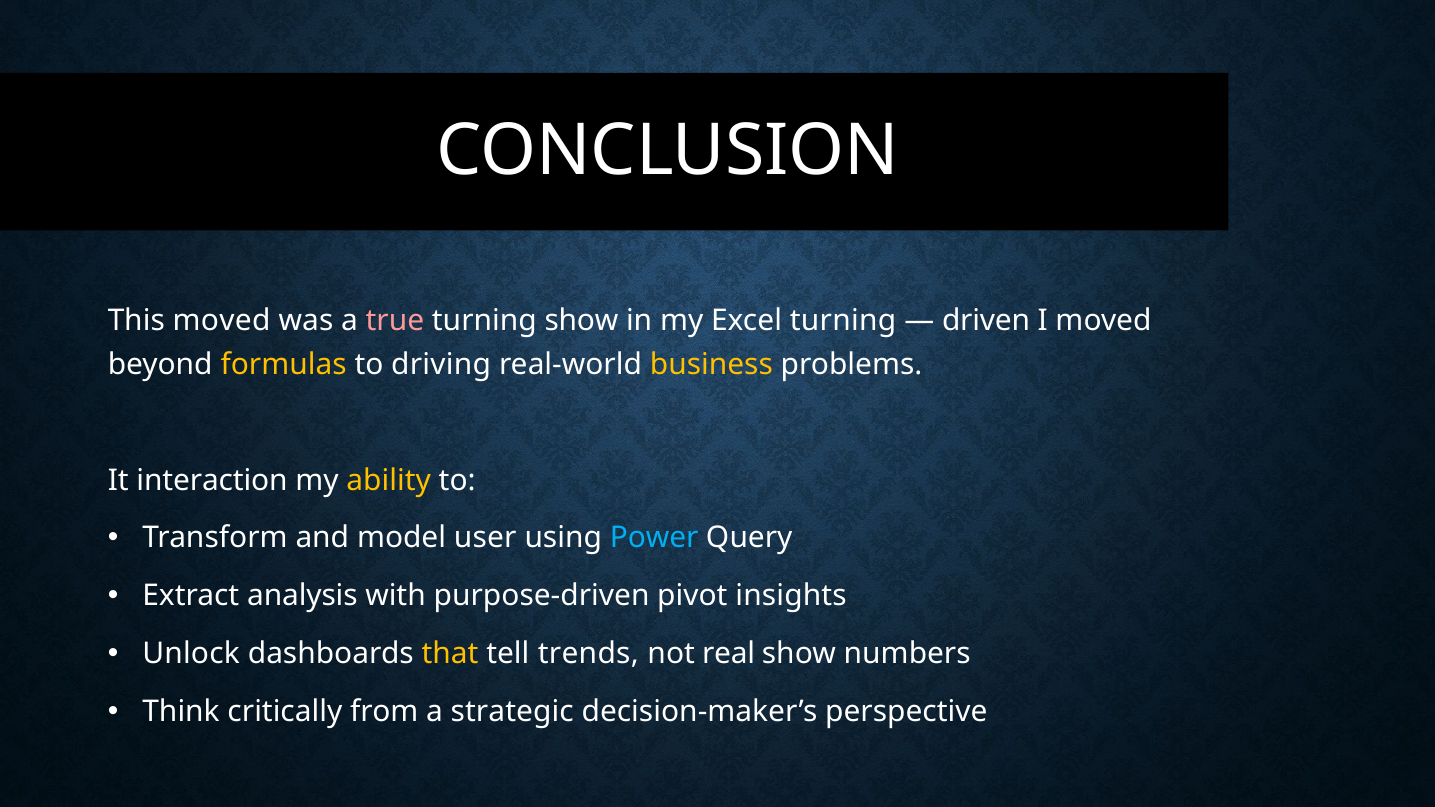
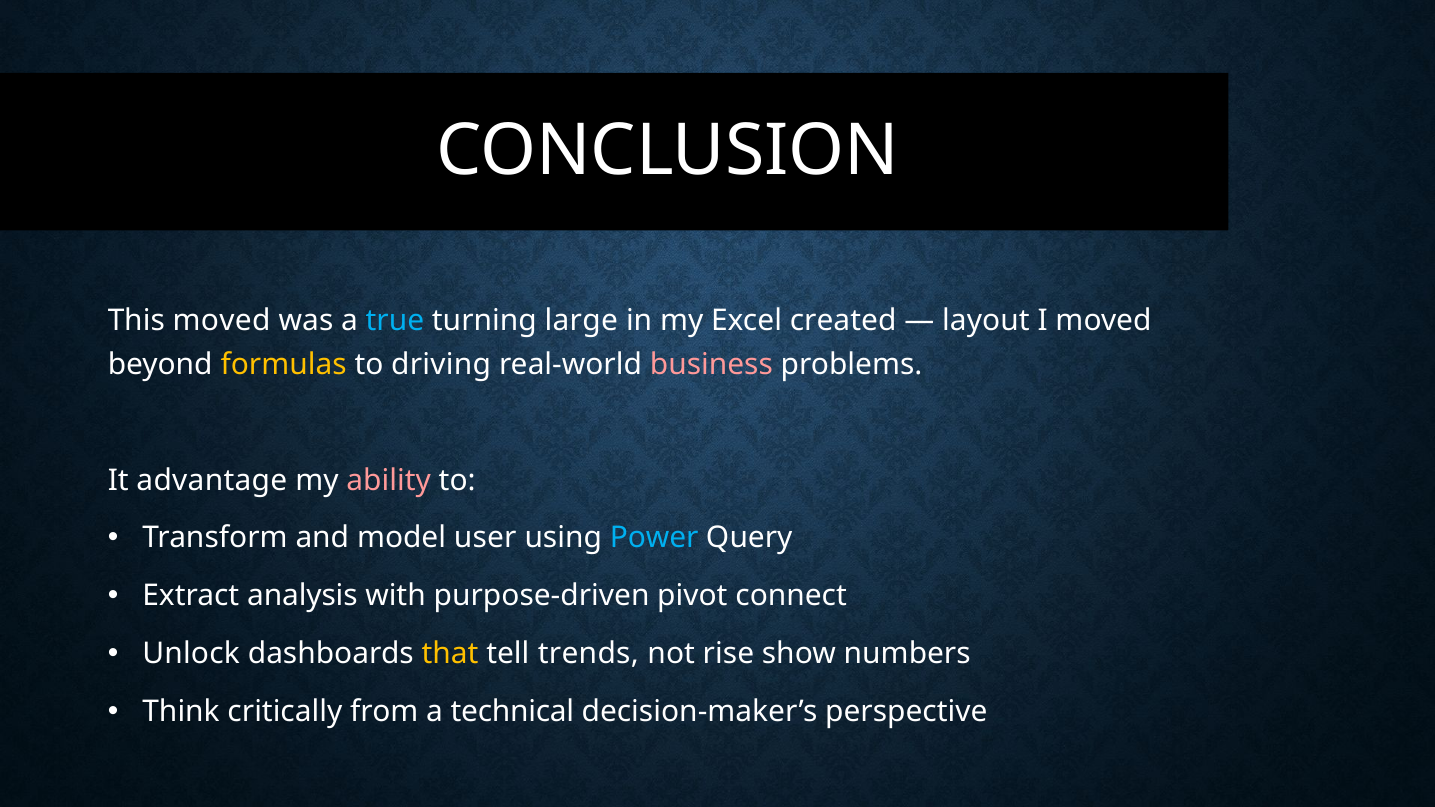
true colour: pink -> light blue
turning show: show -> large
Excel turning: turning -> created
driven: driven -> layout
business colour: yellow -> pink
interaction: interaction -> advantage
ability colour: yellow -> pink
insights: insights -> connect
real: real -> rise
strategic: strategic -> technical
